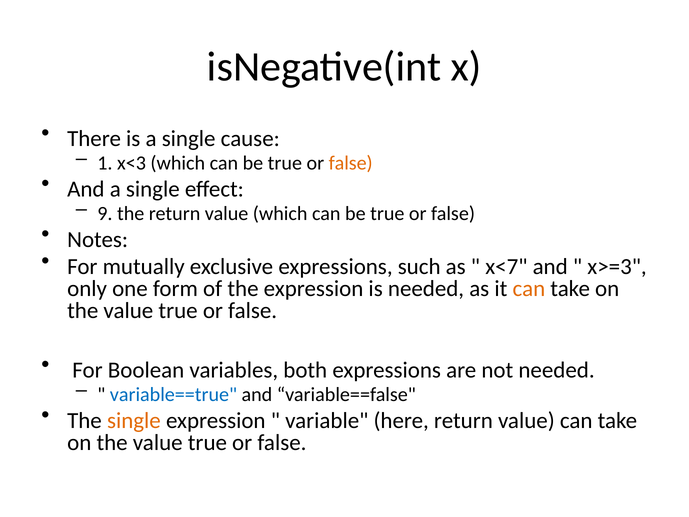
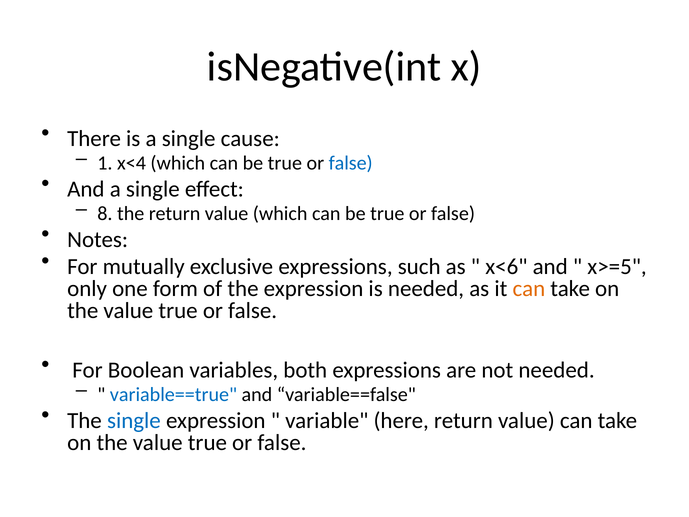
x<3: x<3 -> x<4
false at (351, 163) colour: orange -> blue
9: 9 -> 8
x<7: x<7 -> x<6
x>=3: x>=3 -> x>=5
single at (134, 420) colour: orange -> blue
